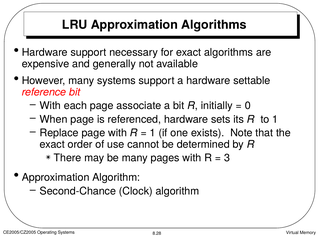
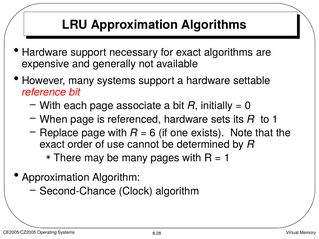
1 at (153, 133): 1 -> 6
3 at (227, 158): 3 -> 1
